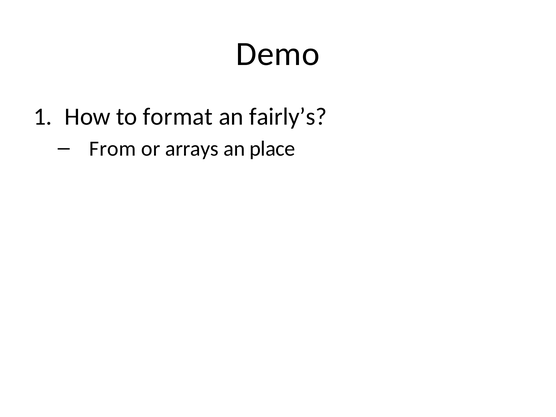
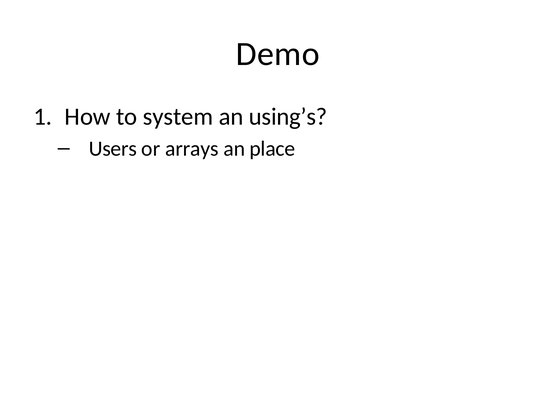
format: format -> system
fairly’s: fairly’s -> using’s
From: From -> Users
